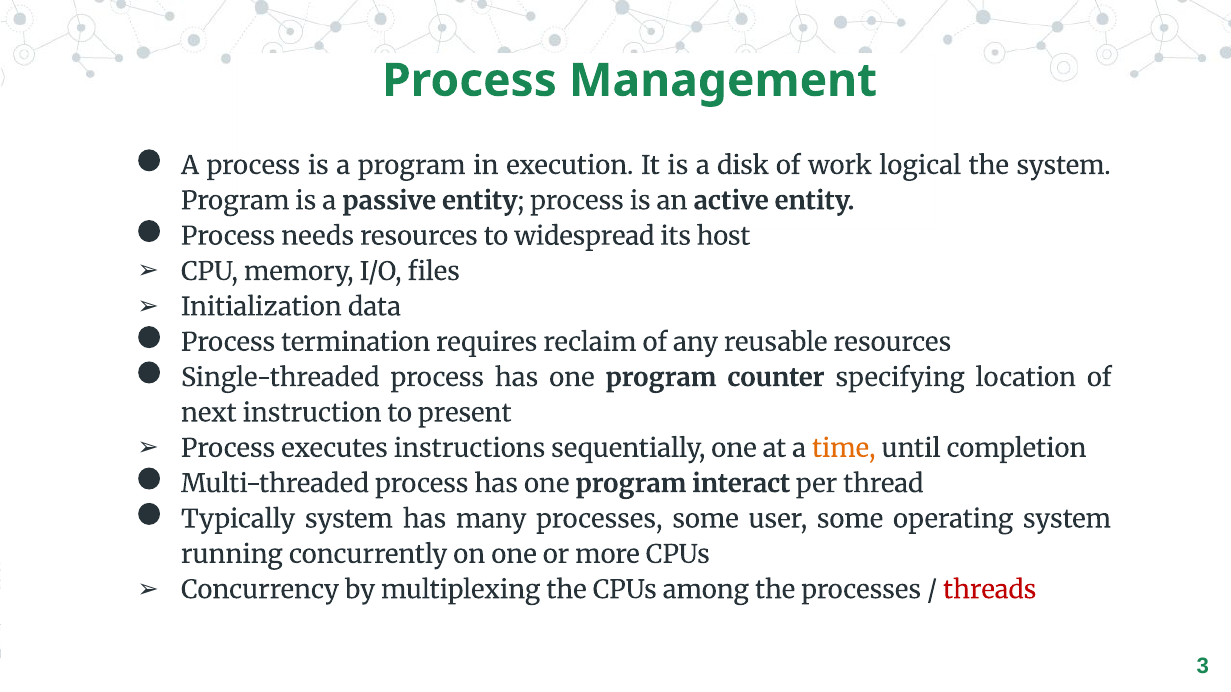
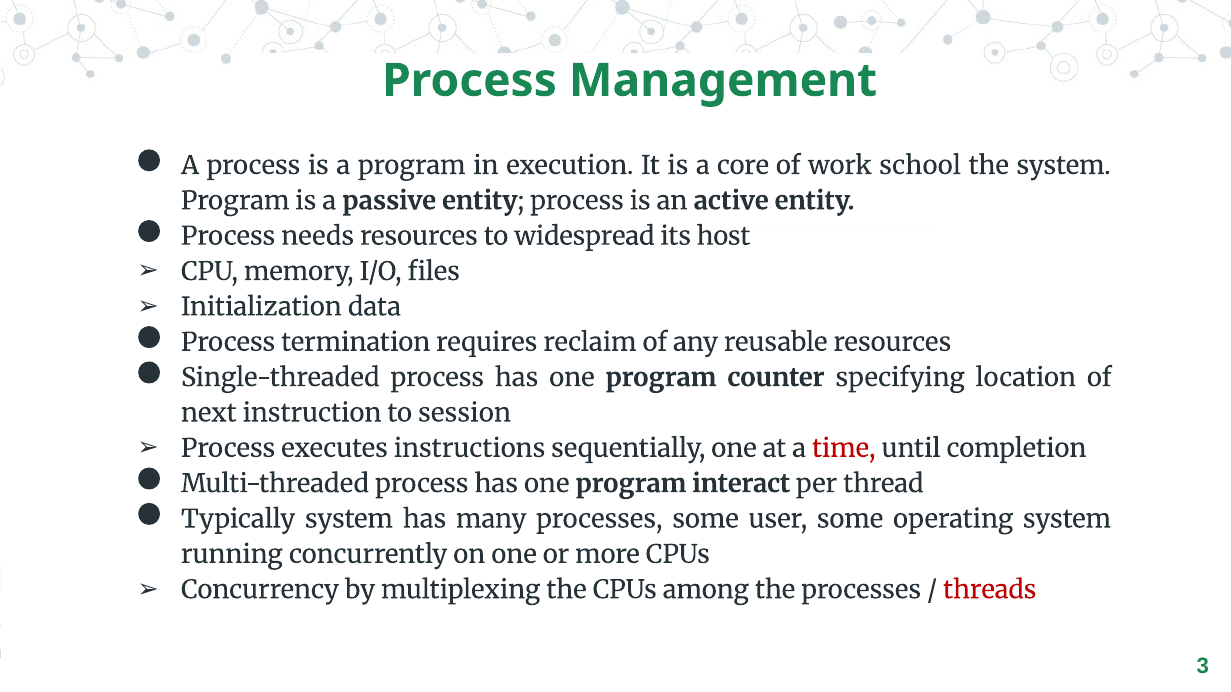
disk: disk -> core
logical: logical -> school
present: present -> session
time colour: orange -> red
